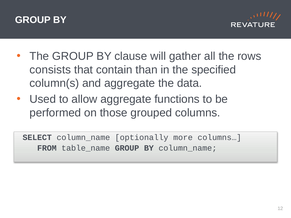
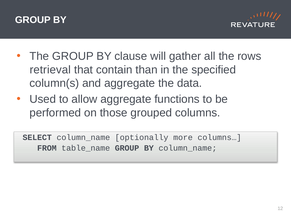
consists: consists -> retrieval
